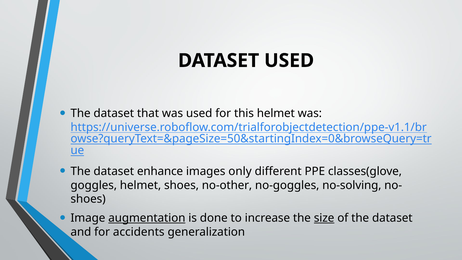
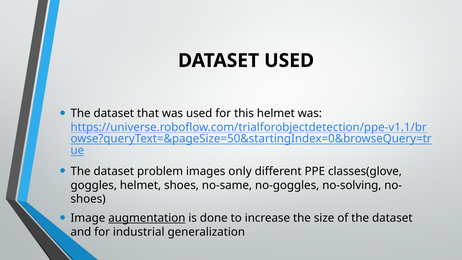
enhance: enhance -> problem
no-other: no-other -> no-same
size underline: present -> none
accidents: accidents -> industrial
